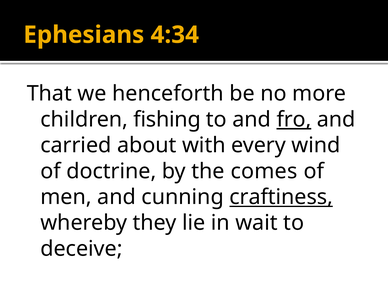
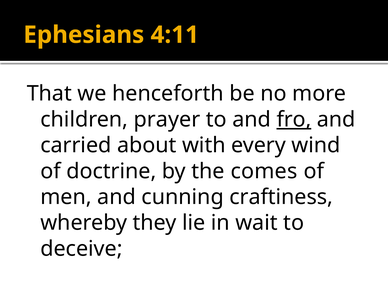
4:34: 4:34 -> 4:11
fishing: fishing -> prayer
craftiness underline: present -> none
